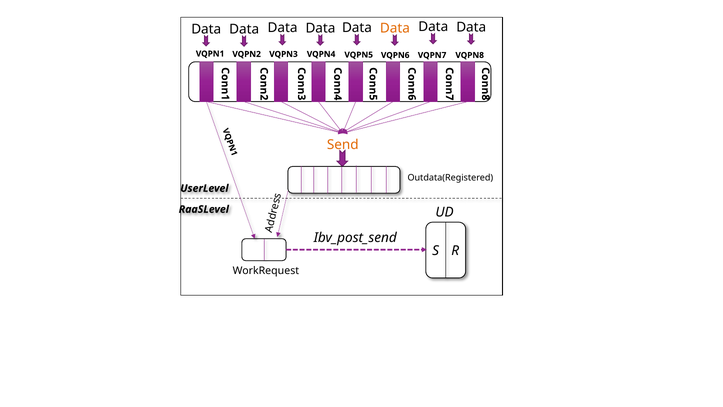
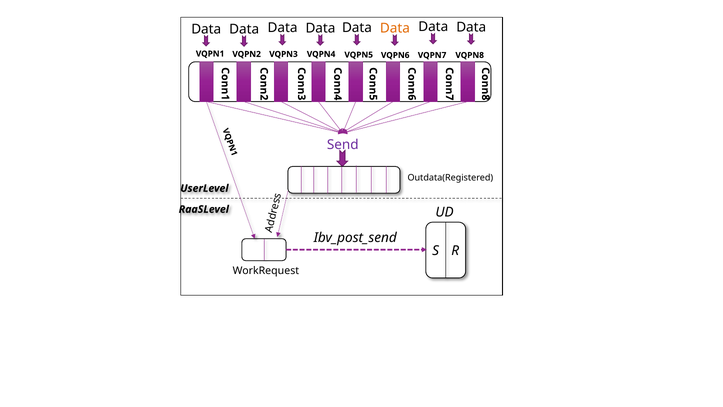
Send colour: orange -> purple
